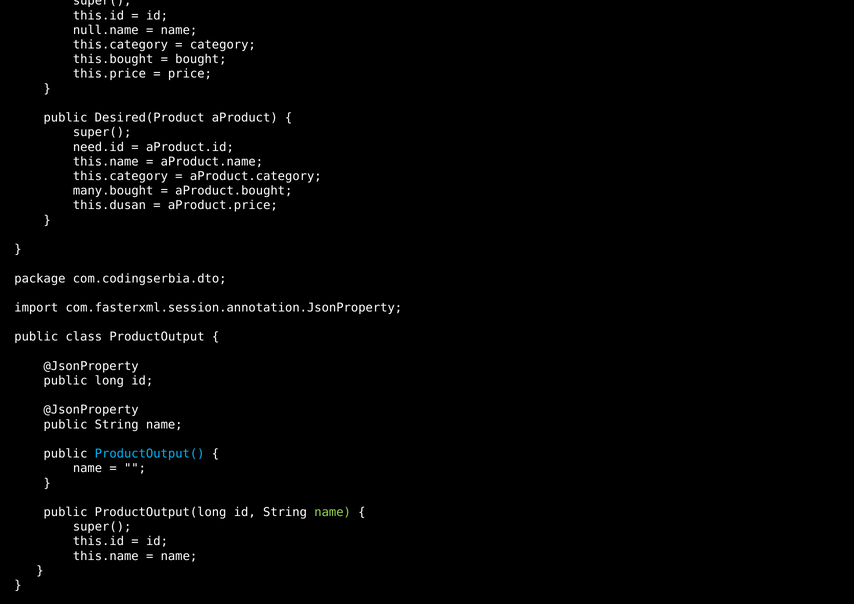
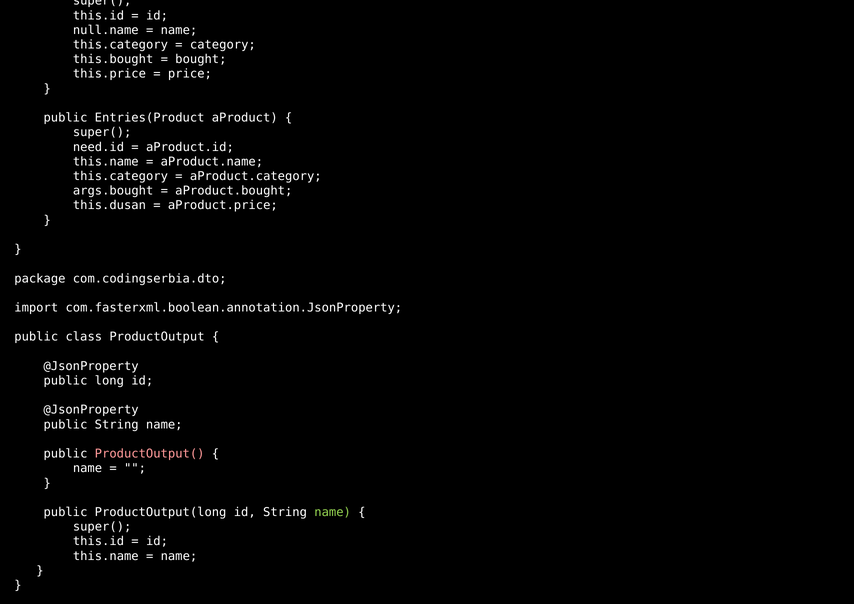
Desired(Product: Desired(Product -> Entries(Product
many.bought: many.bought -> args.bought
com.fasterxml.session.annotation.JsonProperty: com.fasterxml.session.annotation.JsonProperty -> com.fasterxml.boolean.annotation.JsonProperty
ProductOutput( colour: light blue -> pink
